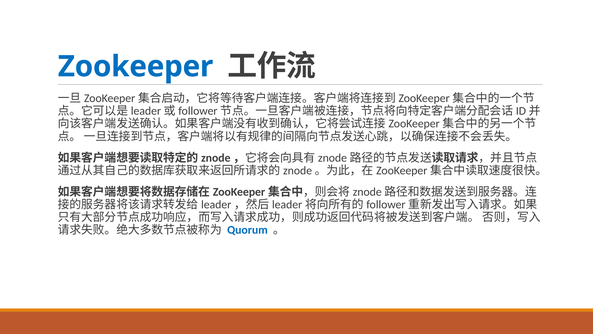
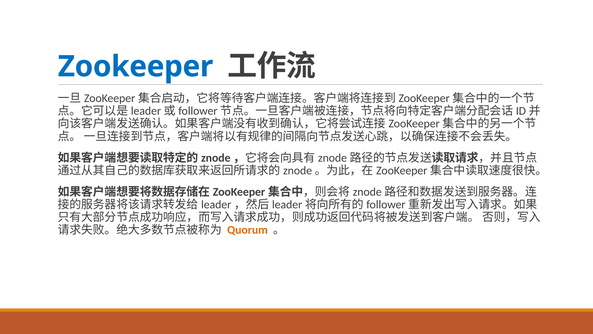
Quorum colour: blue -> orange
